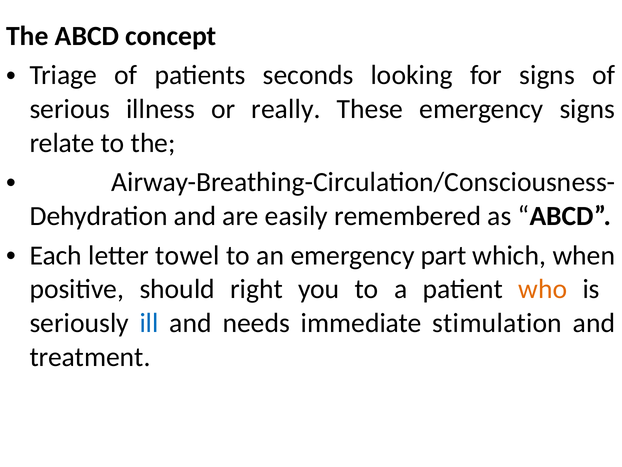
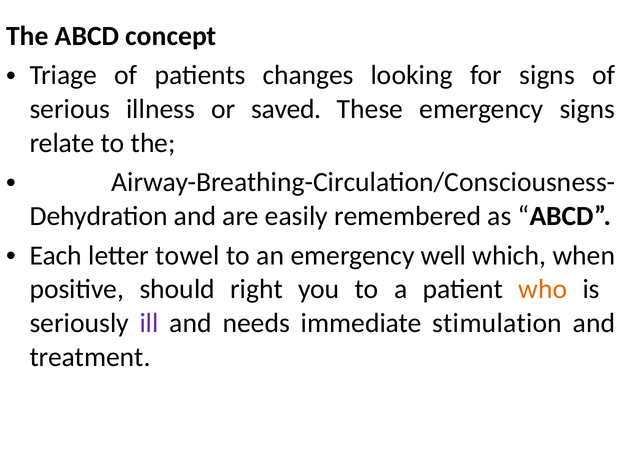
seconds: seconds -> changes
really: really -> saved
part: part -> well
ill colour: blue -> purple
